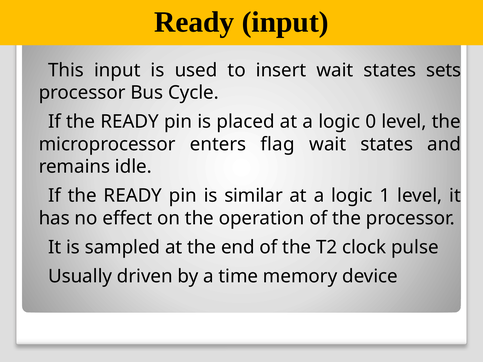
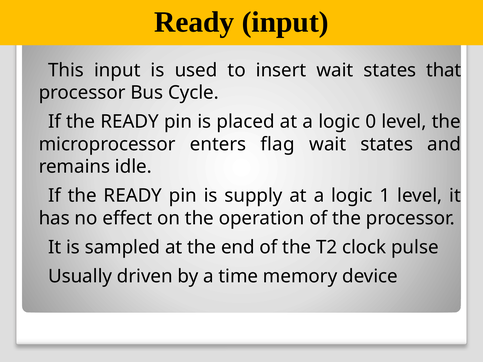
sets: sets -> that
similar: similar -> supply
